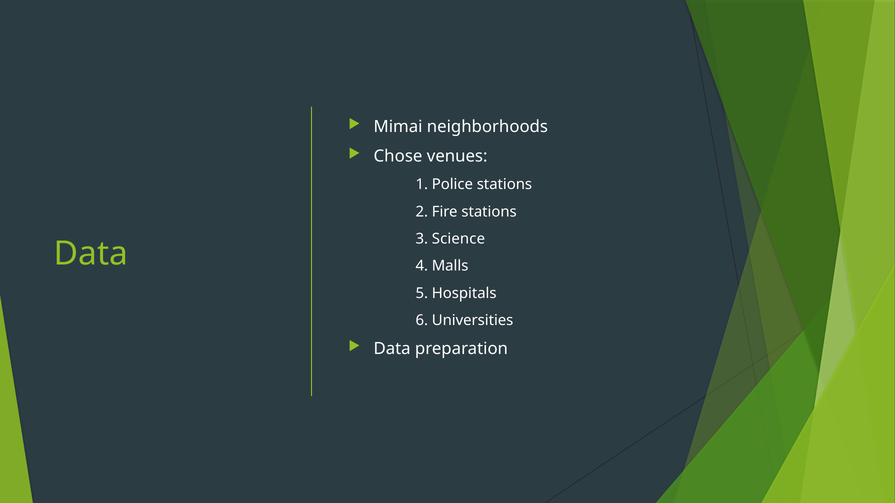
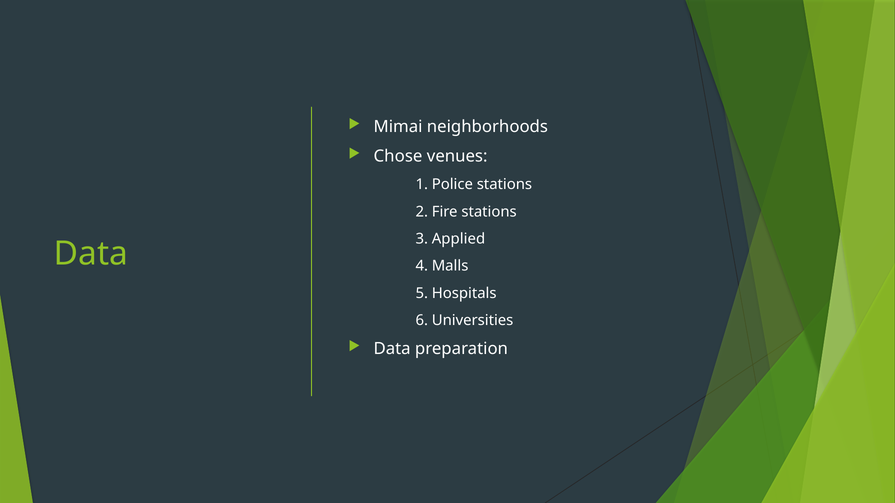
Science: Science -> Applied
